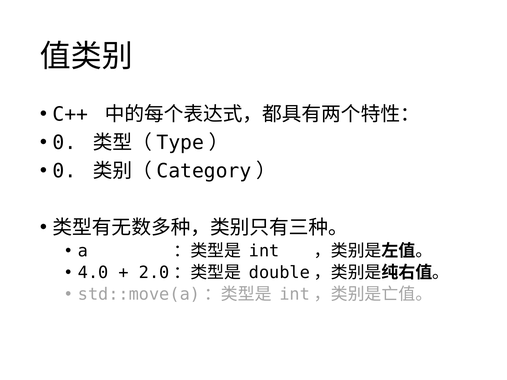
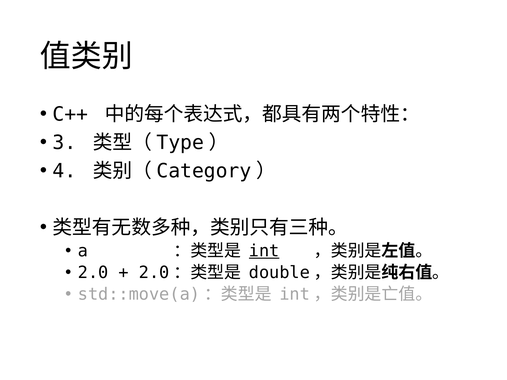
0 at (64, 143): 0 -> 3
0 at (64, 171): 0 -> 4
int underline: none -> present
4.0: 4.0 -> 2.0
